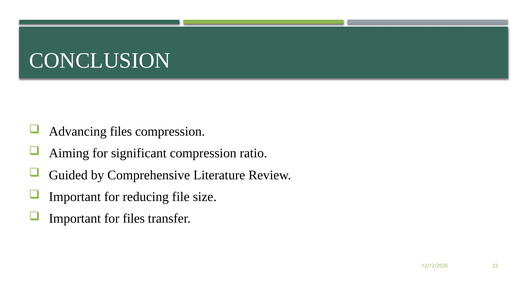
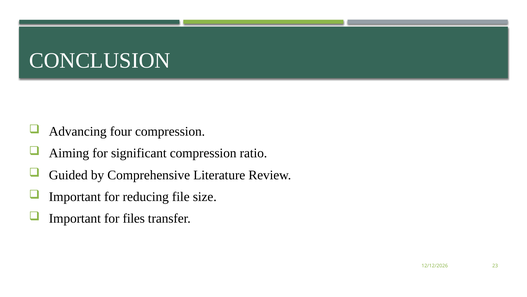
Advancing files: files -> four
